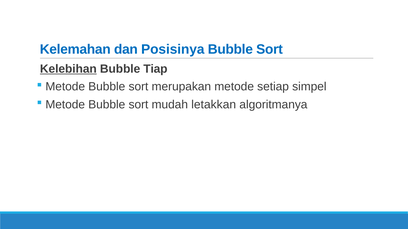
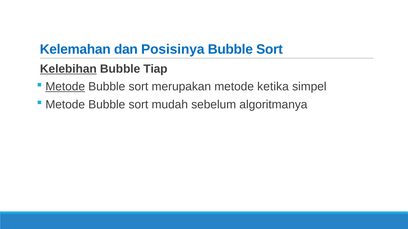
Metode at (65, 87) underline: none -> present
setiap: setiap -> ketika
letakkan: letakkan -> sebelum
